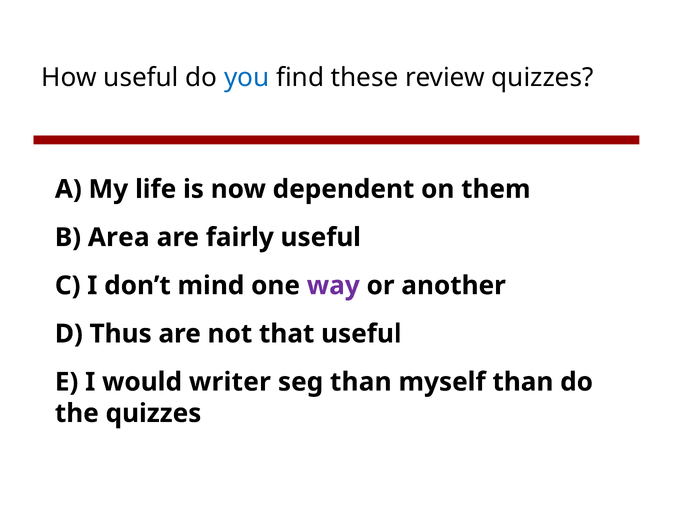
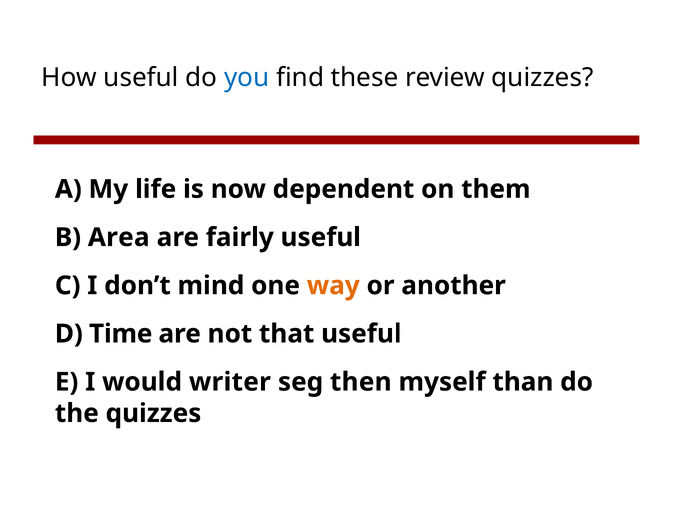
way colour: purple -> orange
Thus: Thus -> Time
seg than: than -> then
